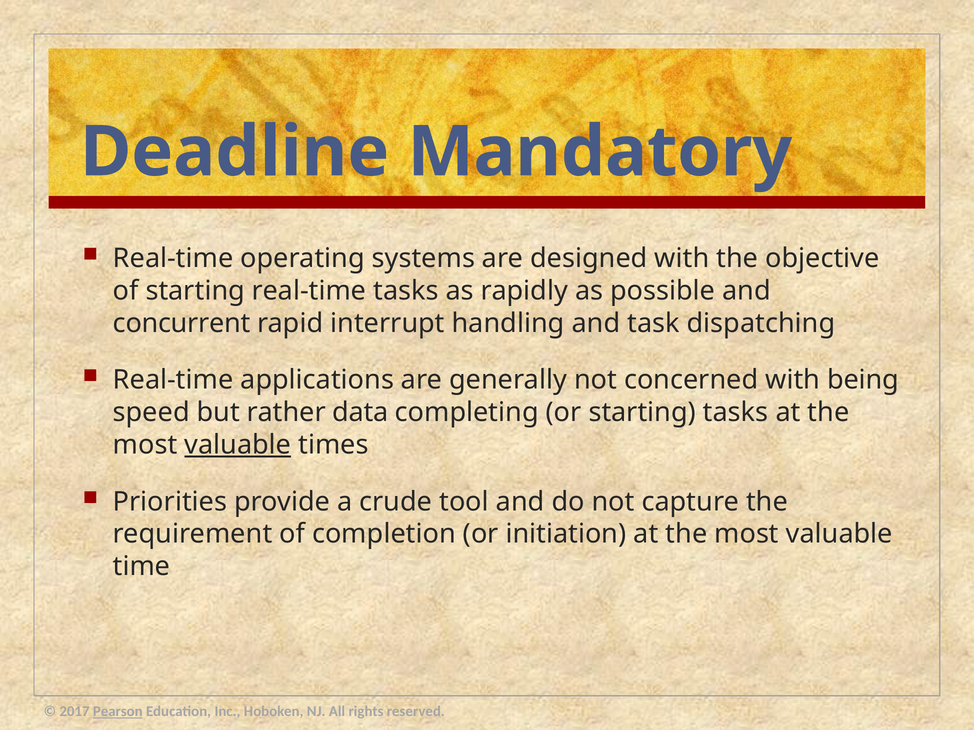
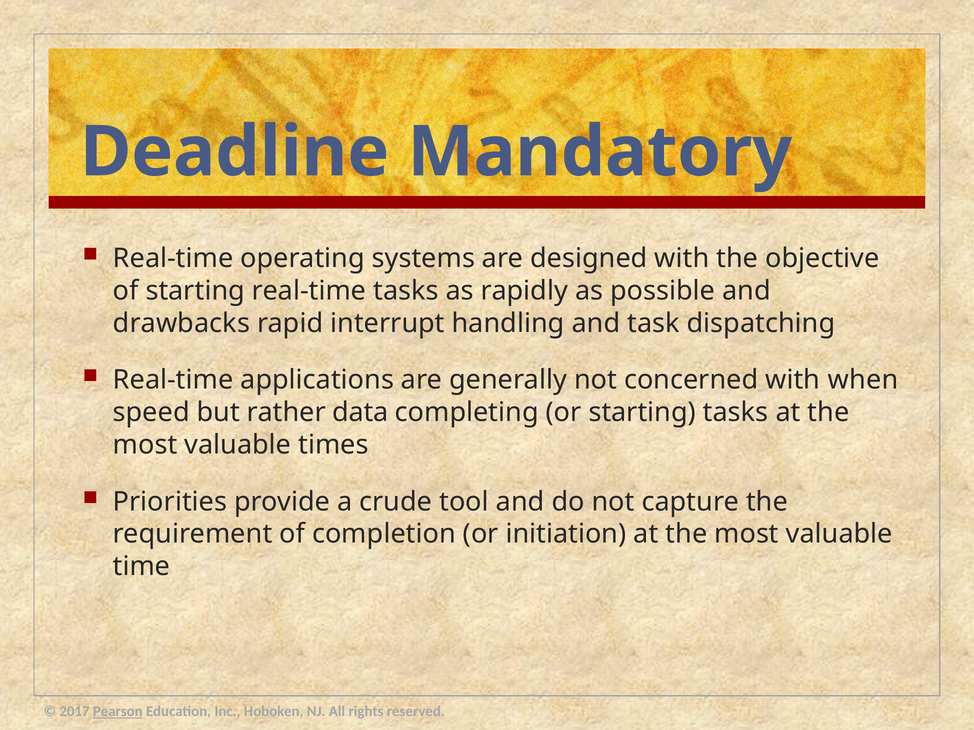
concurrent: concurrent -> drawbacks
being: being -> when
valuable at (238, 445) underline: present -> none
